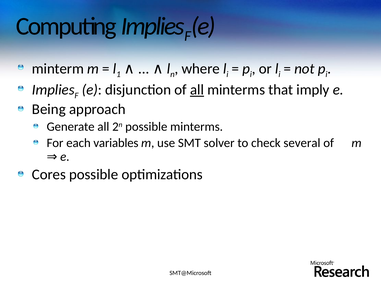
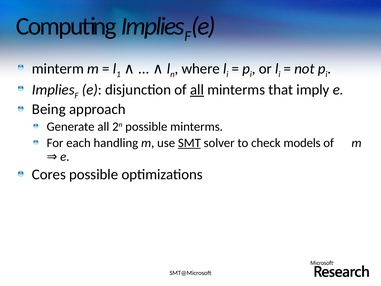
variables: variables -> handling
SMT underline: none -> present
several: several -> models
